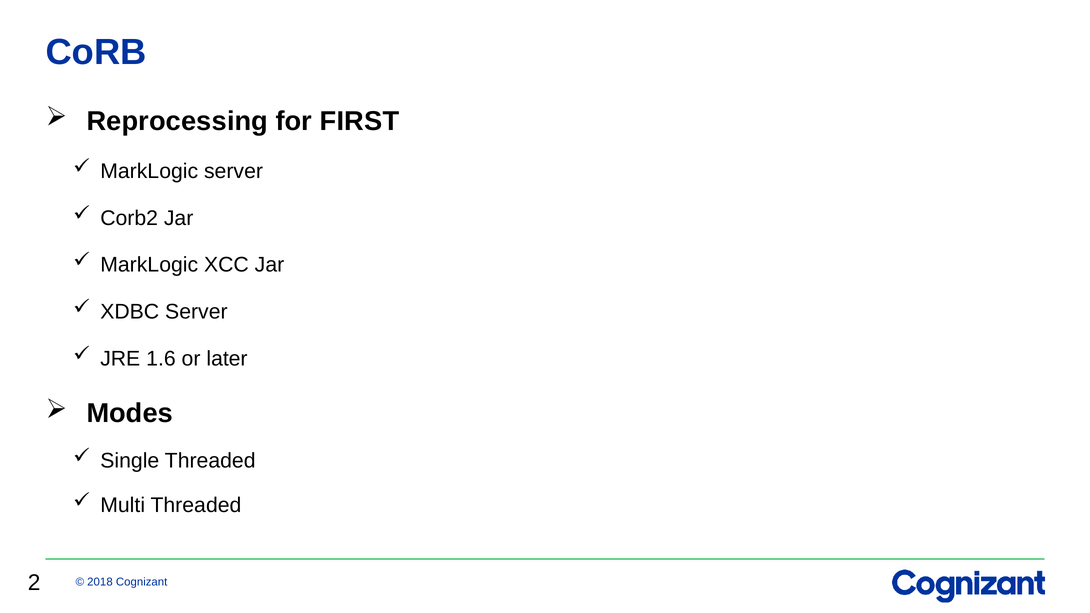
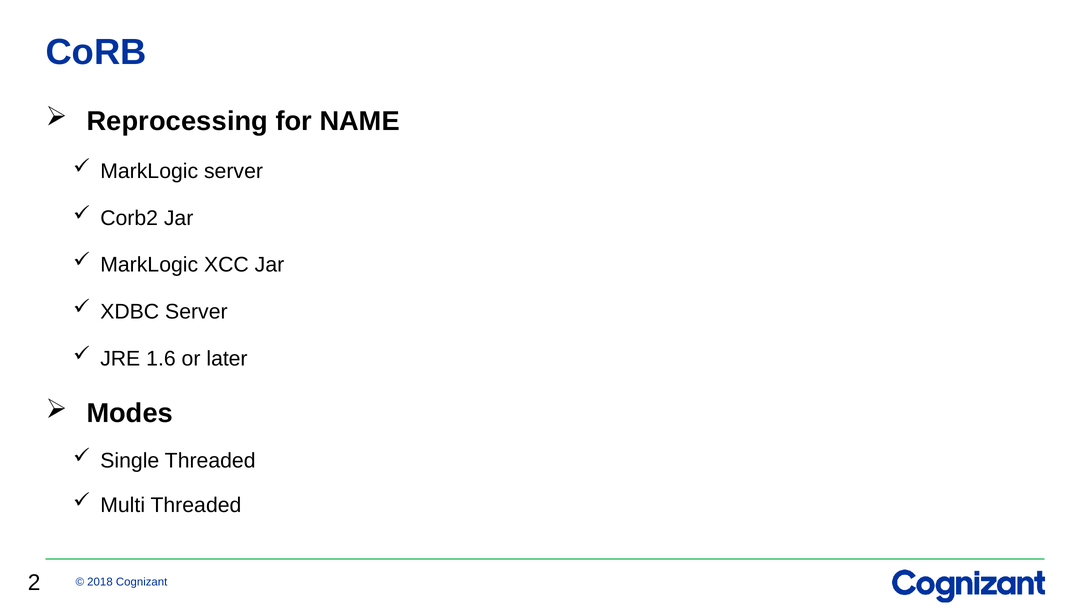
FIRST: FIRST -> NAME
